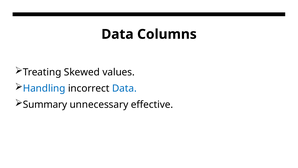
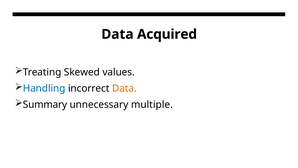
Columns: Columns -> Acquired
Data at (124, 88) colour: blue -> orange
effective: effective -> multiple
